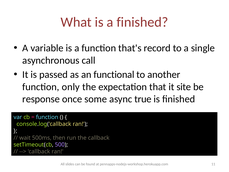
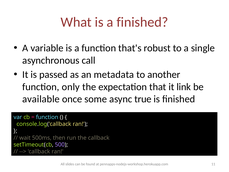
record: record -> robust
functional: functional -> metadata
site: site -> link
response: response -> available
